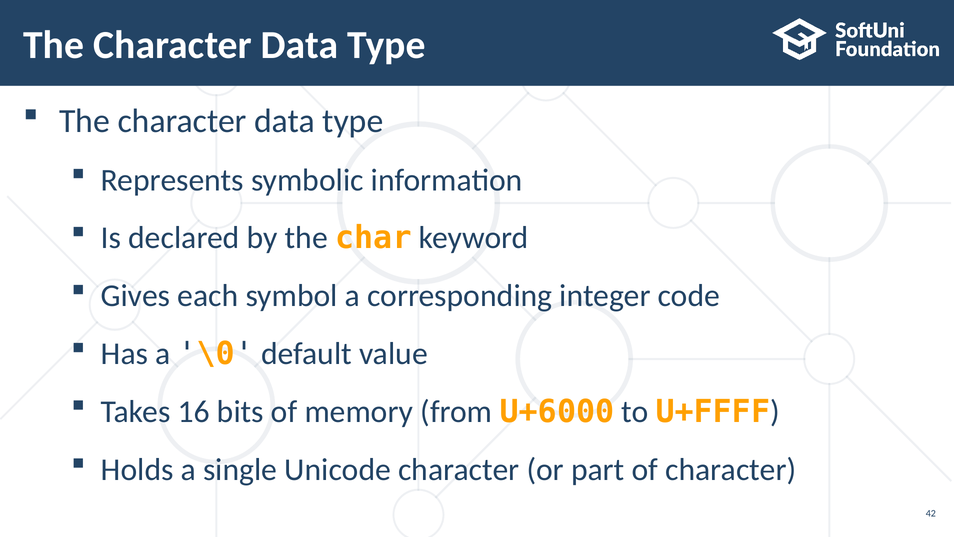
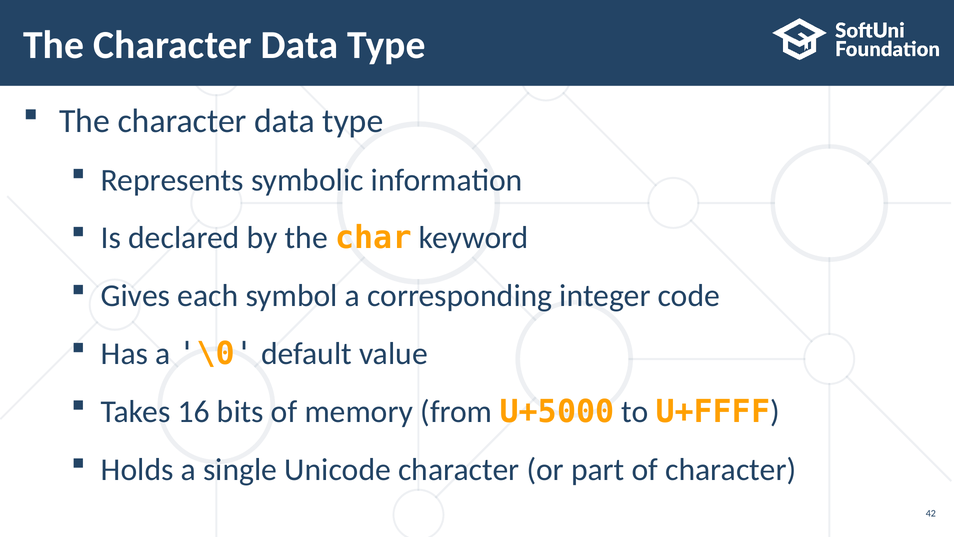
U+6000: U+6000 -> U+5000
